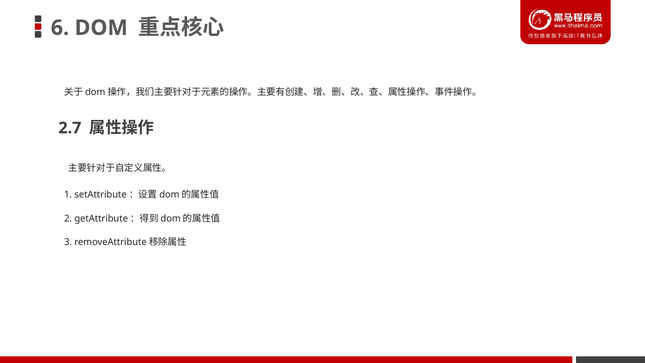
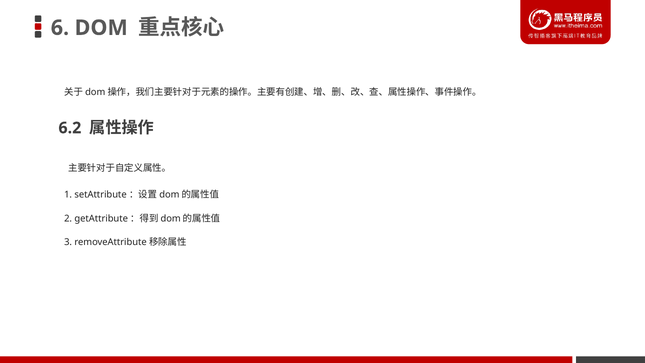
2.7: 2.7 -> 6.2
